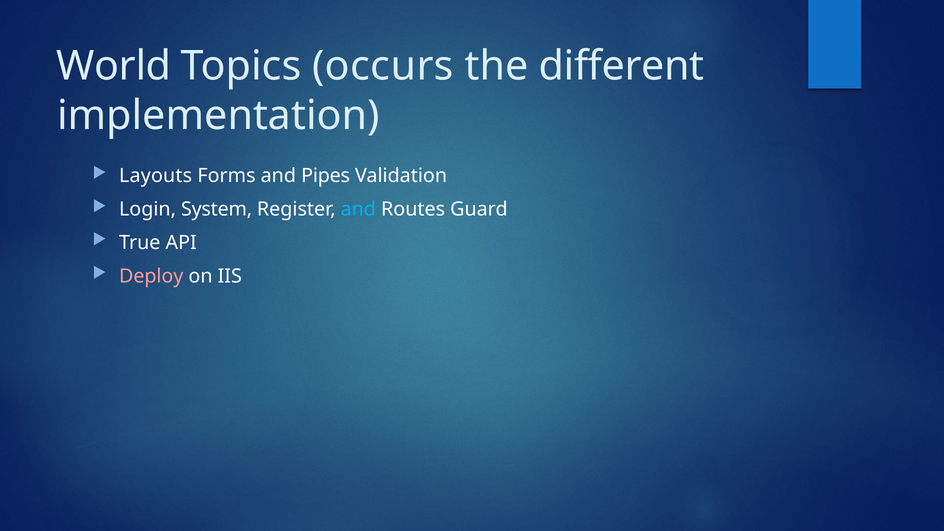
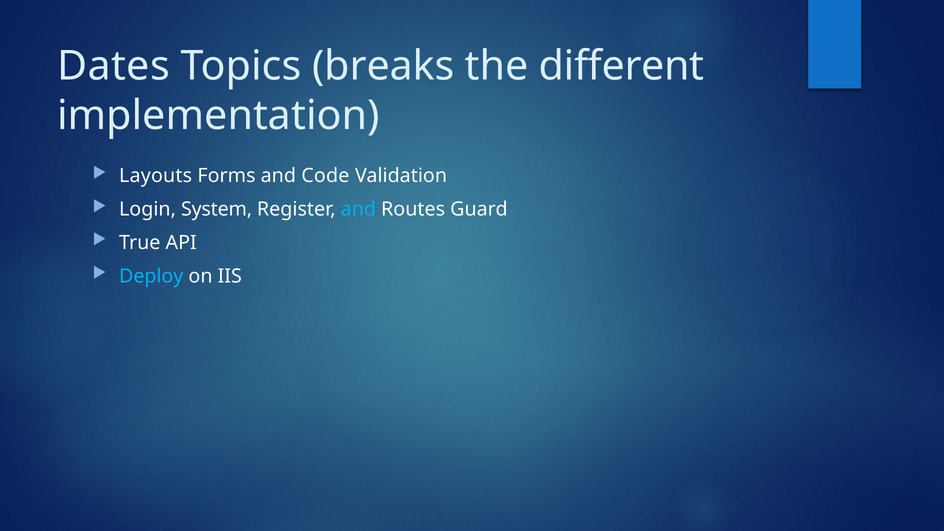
World: World -> Dates
occurs: occurs -> breaks
Pipes: Pipes -> Code
Deploy colour: pink -> light blue
